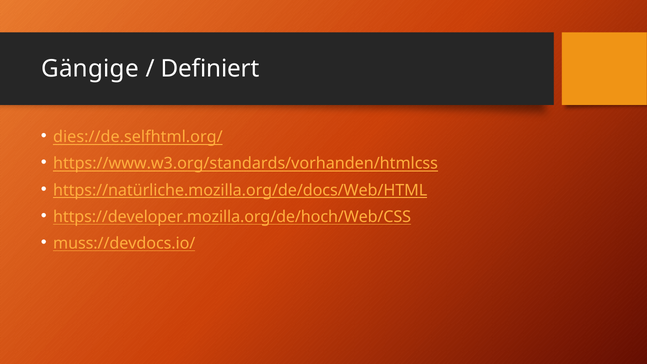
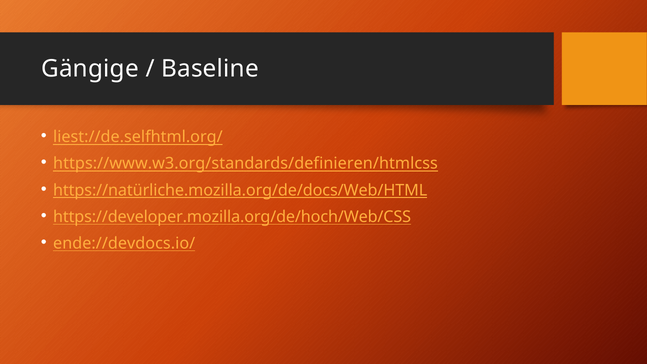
Definiert: Definiert -> Baseline
dies://de.selfhtml.org/: dies://de.selfhtml.org/ -> liest://de.selfhtml.org/
https://www.w3.org/standards/vorhanden/htmlcss: https://www.w3.org/standards/vorhanden/htmlcss -> https://www.w3.org/standards/definieren/htmlcss
muss://devdocs.io/: muss://devdocs.io/ -> ende://devdocs.io/
